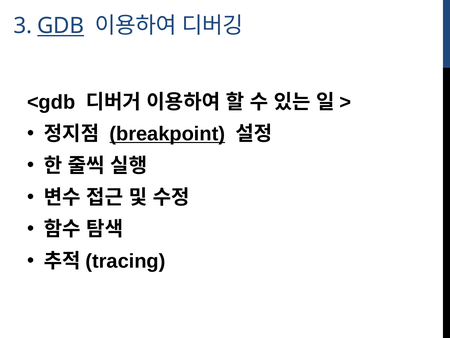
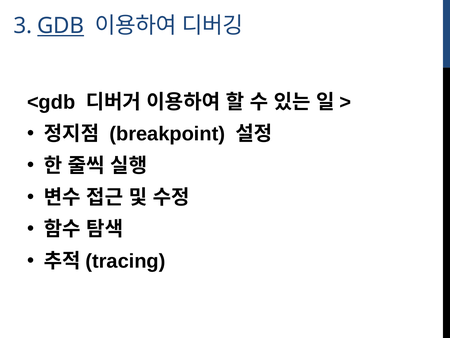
breakpoint underline: present -> none
